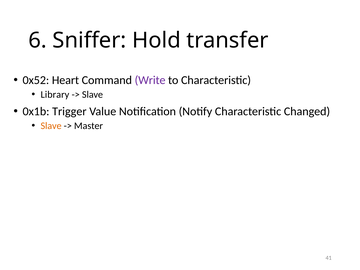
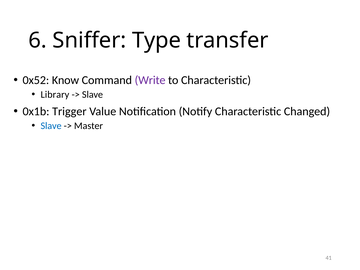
Hold: Hold -> Type
Heart: Heart -> Know
Slave at (51, 126) colour: orange -> blue
